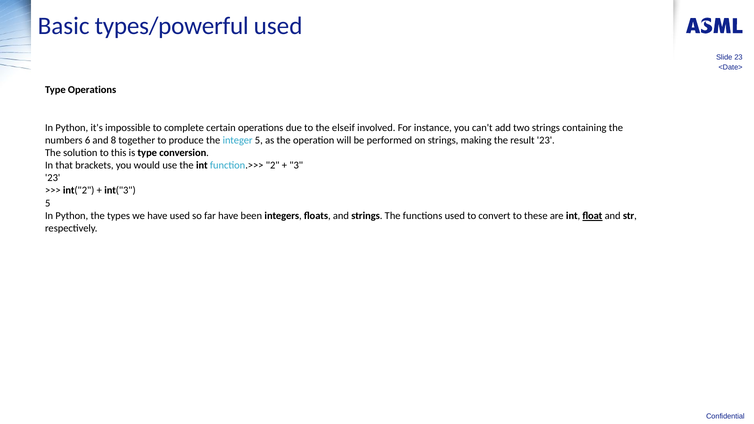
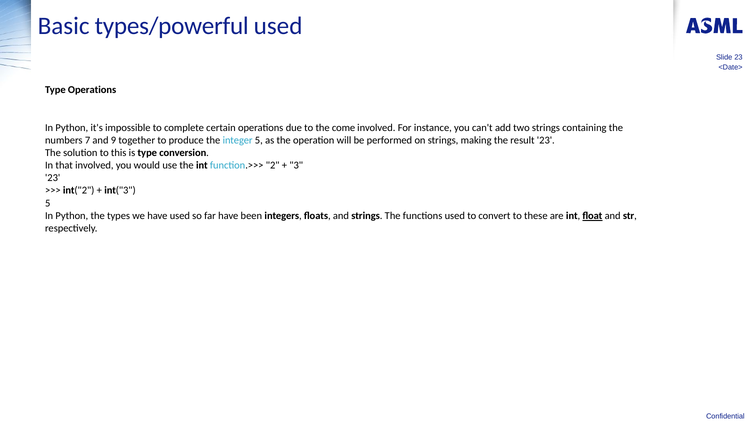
elseif: elseif -> come
6: 6 -> 7
8: 8 -> 9
that brackets: brackets -> involved
